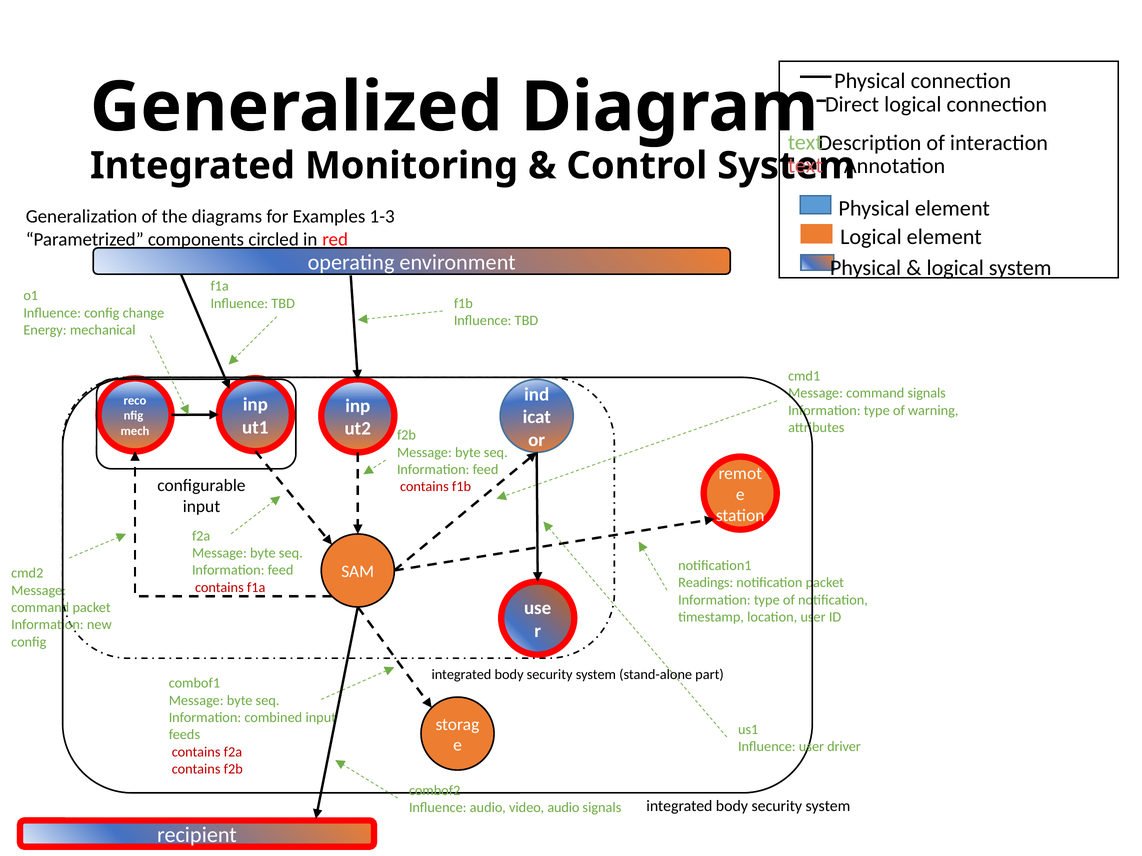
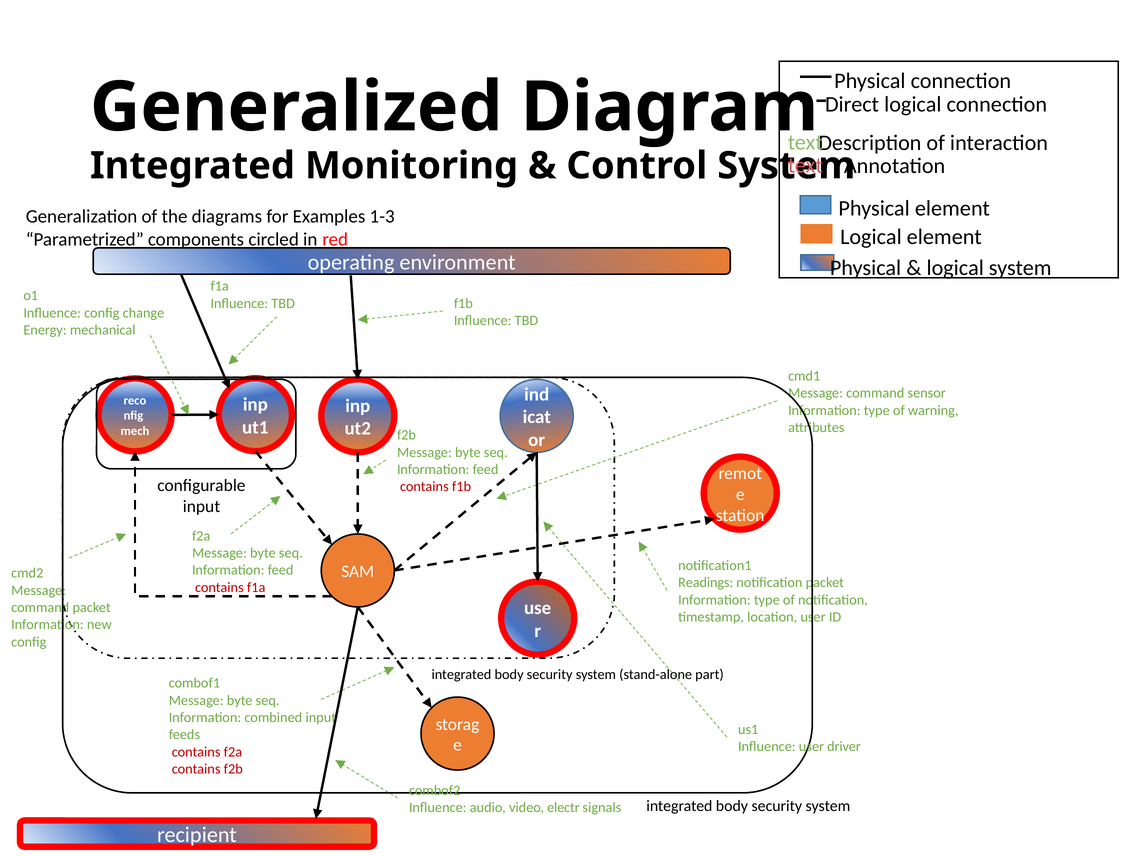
command signals: signals -> sensor
video audio: audio -> electr
